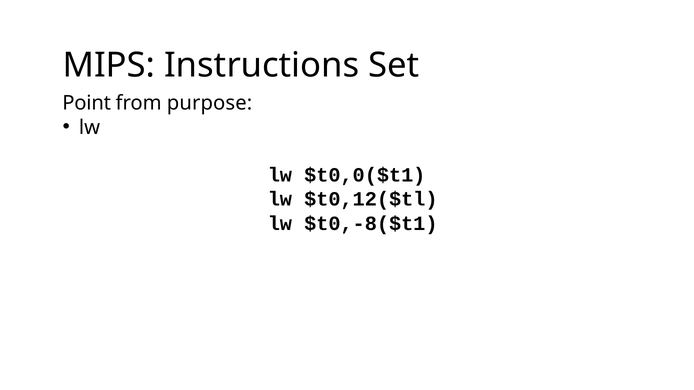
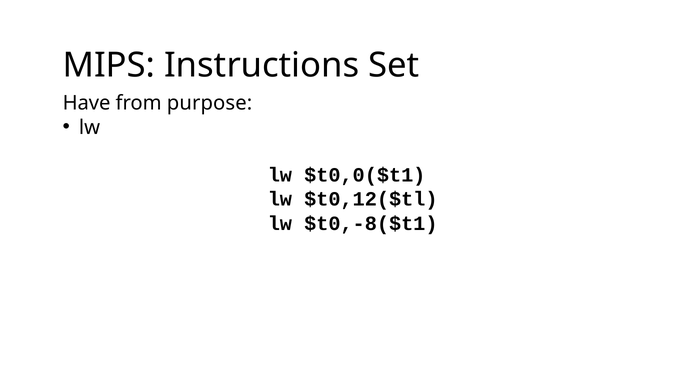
Point: Point -> Have
